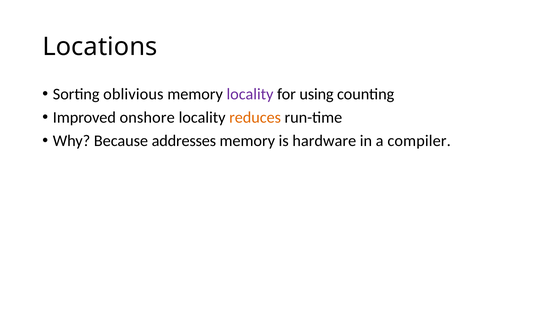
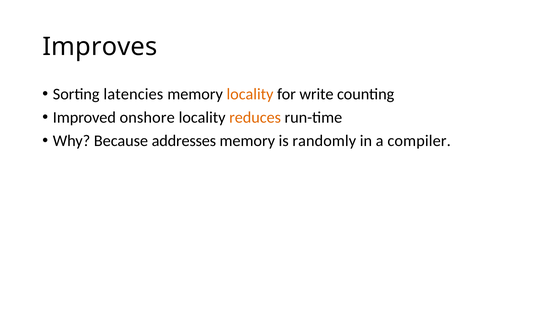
Locations: Locations -> Improves
oblivious: oblivious -> latencies
locality at (250, 94) colour: purple -> orange
using: using -> write
hardware: hardware -> randomly
